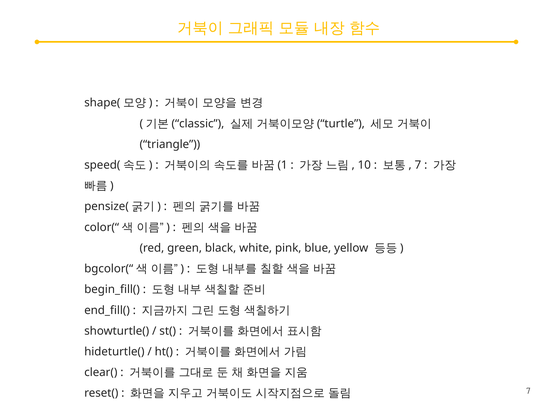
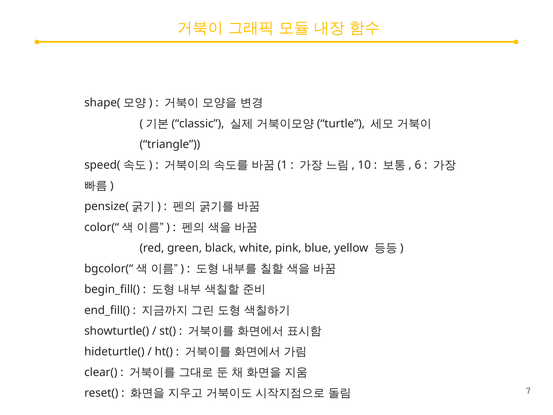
7 at (418, 165): 7 -> 6
